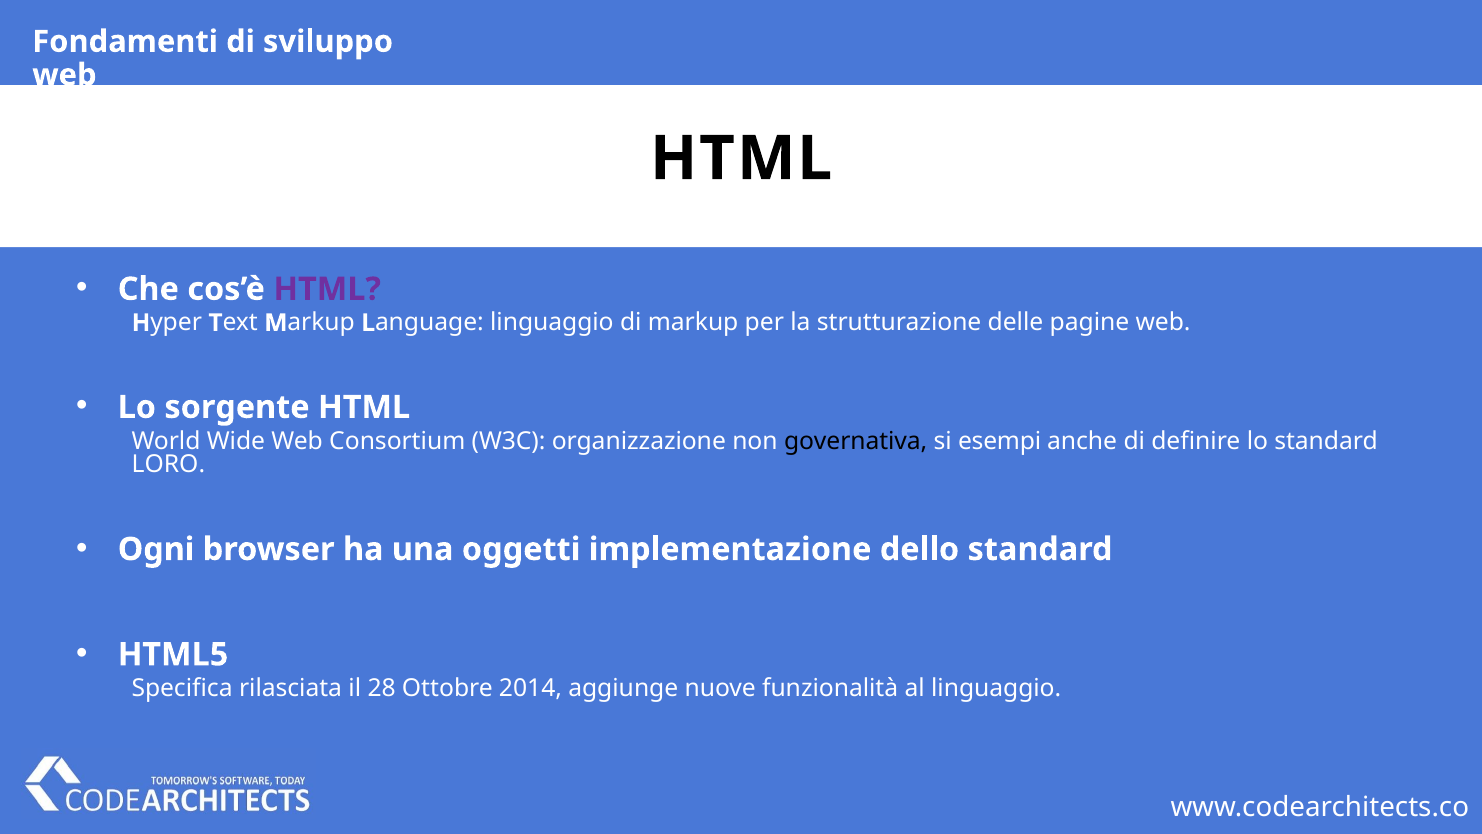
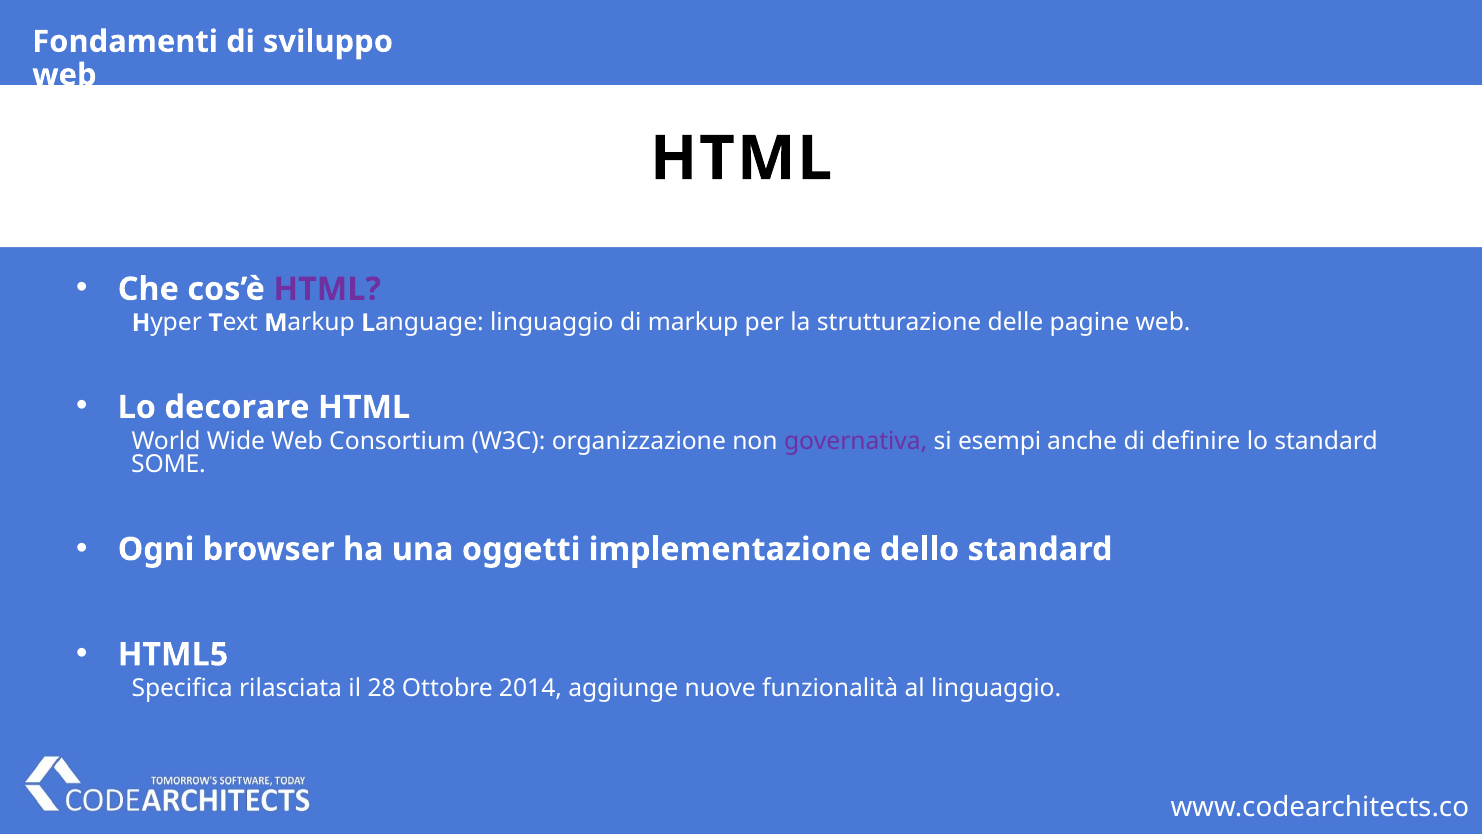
sorgente: sorgente -> decorare
governativa colour: black -> purple
LORO: LORO -> SOME
